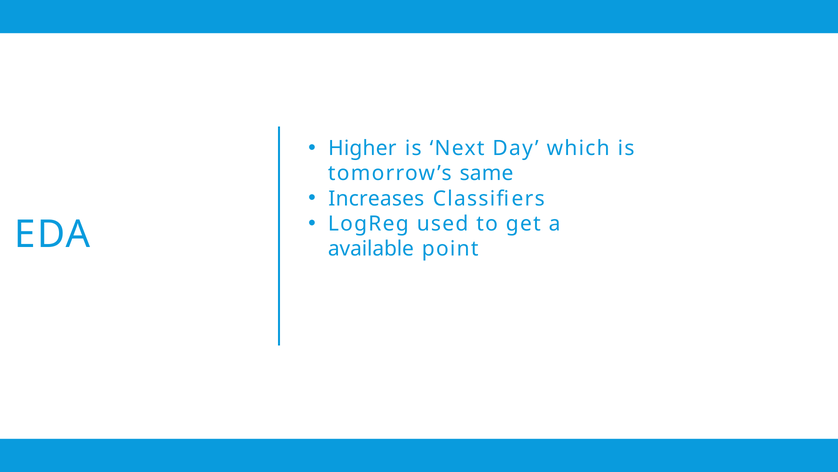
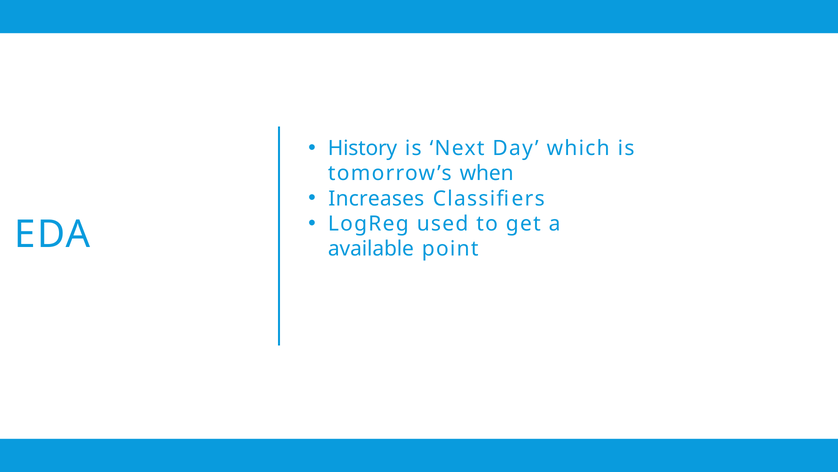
Higher: Higher -> History
same: same -> when
